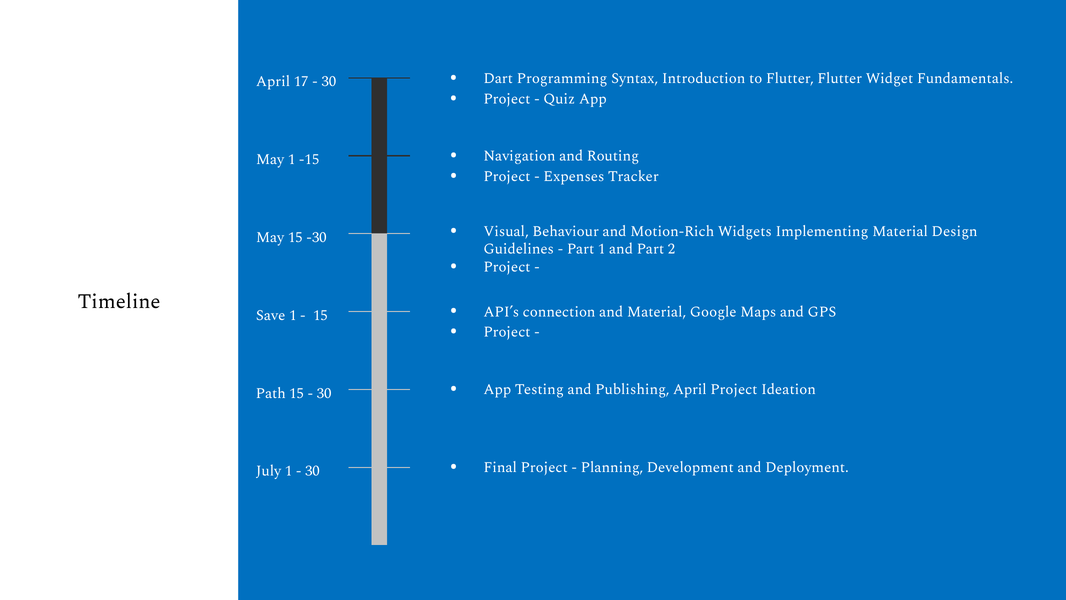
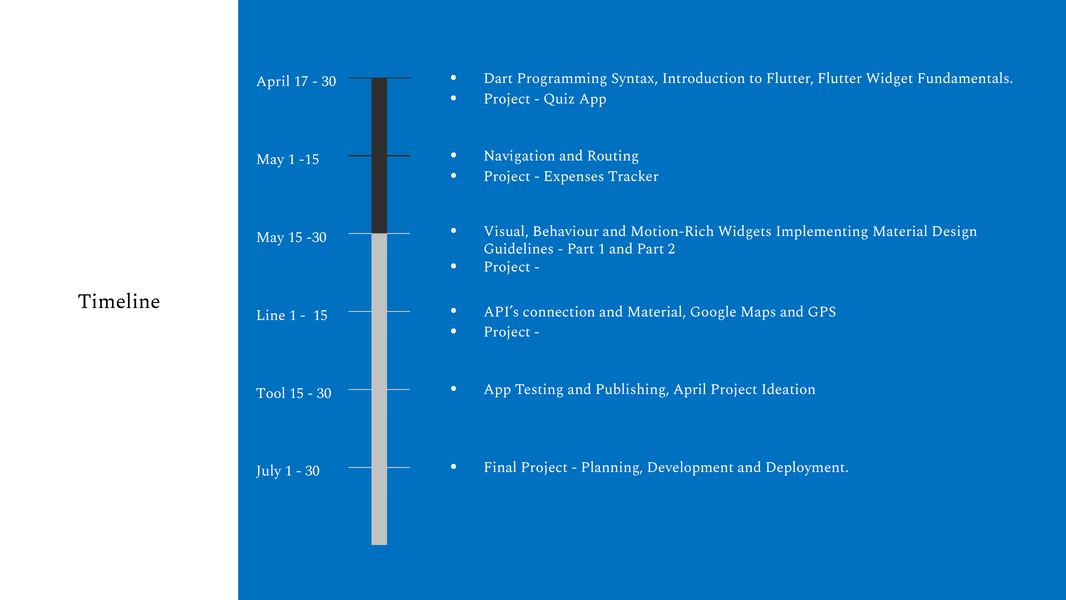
Save: Save -> Line
Path: Path -> Tool
